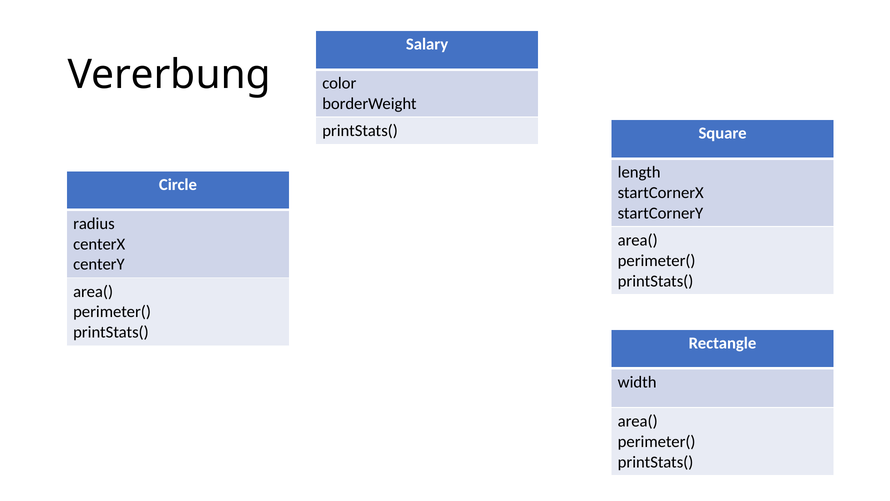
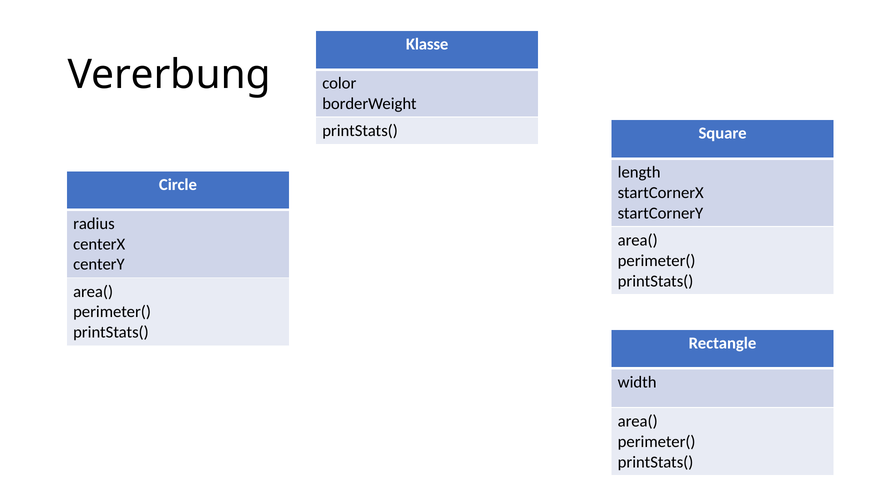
Salary: Salary -> Klasse
